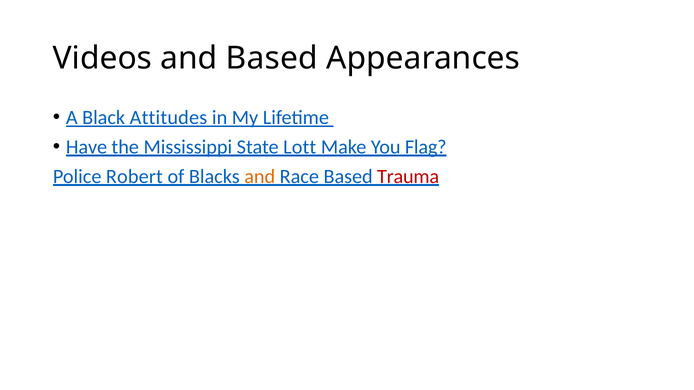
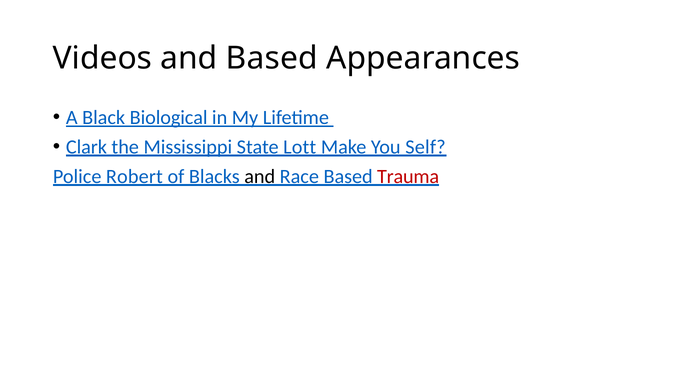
Attitudes: Attitudes -> Biological
Have: Have -> Clark
Flag: Flag -> Self
and at (260, 177) colour: orange -> black
